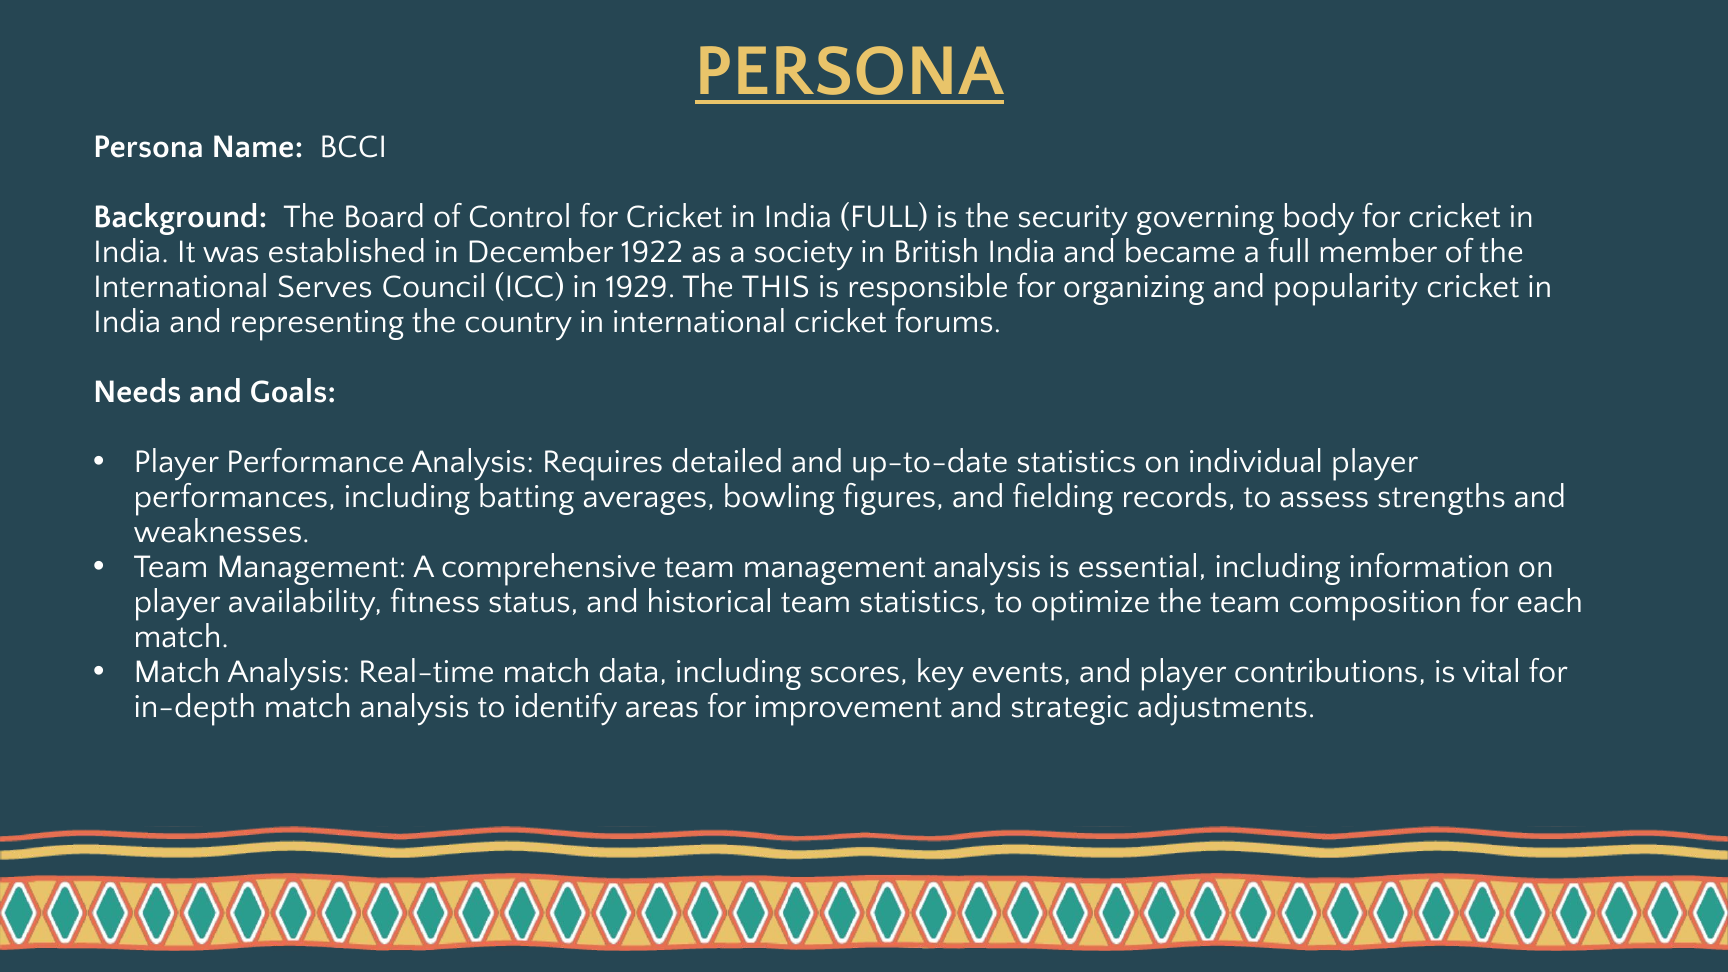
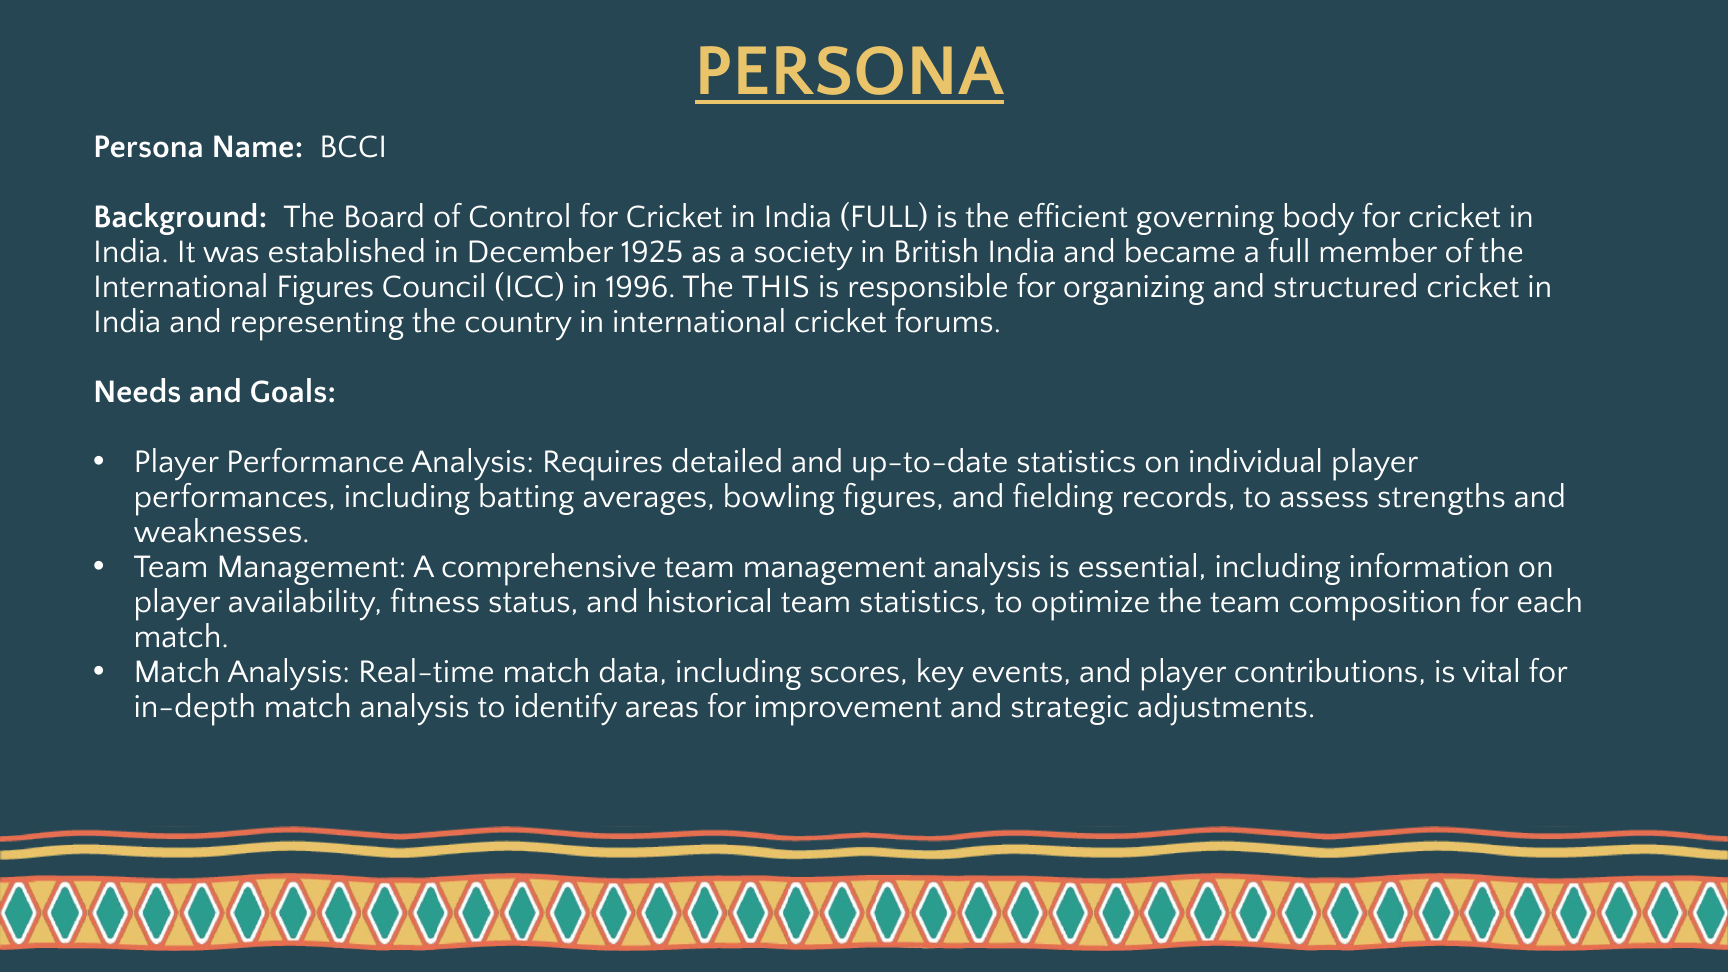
security: security -> efficient
1922: 1922 -> 1925
International Serves: Serves -> Figures
1929: 1929 -> 1996
popularity: popularity -> structured
